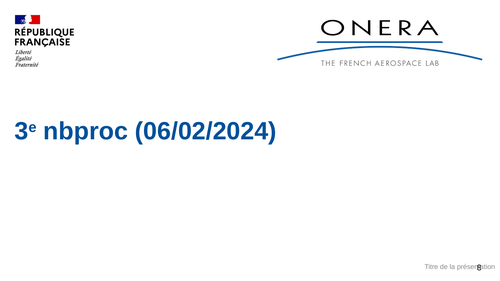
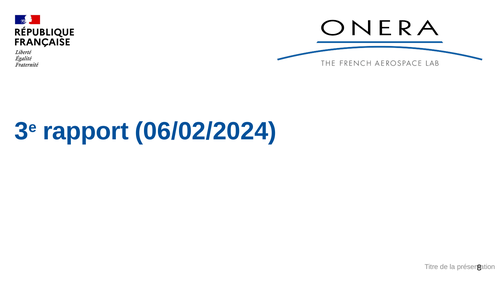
nbproc: nbproc -> rapport
